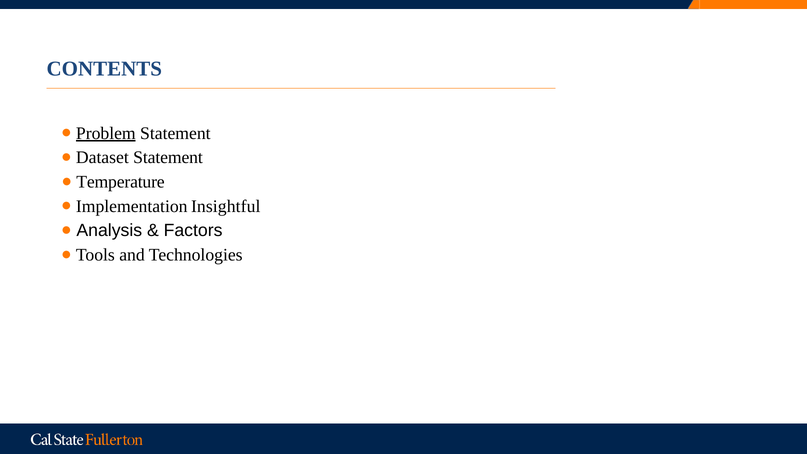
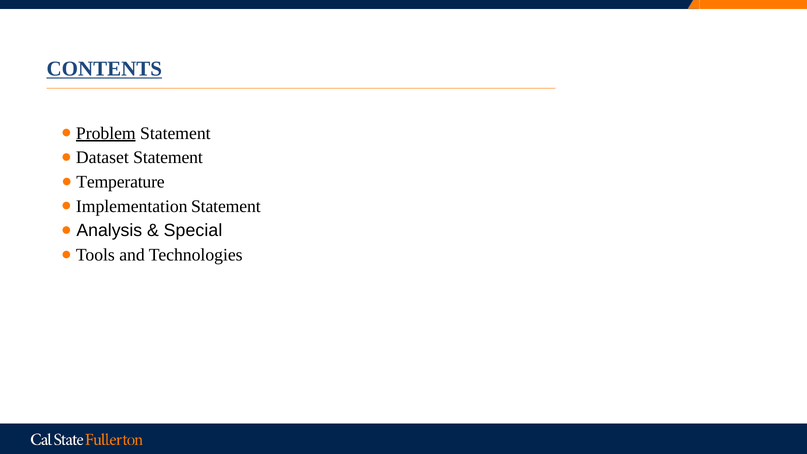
CONTENTS underline: none -> present
Implementation Insightful: Insightful -> Statement
Factors: Factors -> Special
